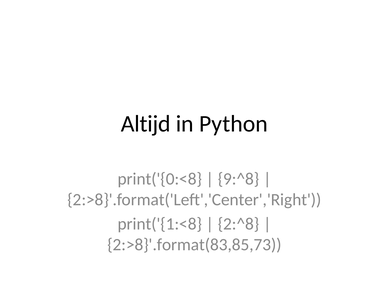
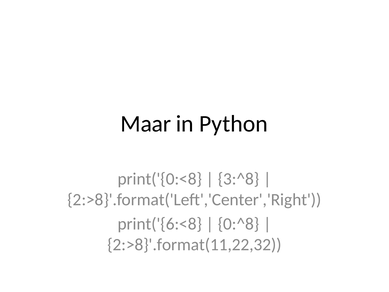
Altijd: Altijd -> Maar
9:^8: 9:^8 -> 3:^8
print('{1:<8: print('{1:<8 -> print('{6:<8
2:^8: 2:^8 -> 0:^8
2:>8}'.format(83,85,73: 2:>8}'.format(83,85,73 -> 2:>8}'.format(11,22,32
